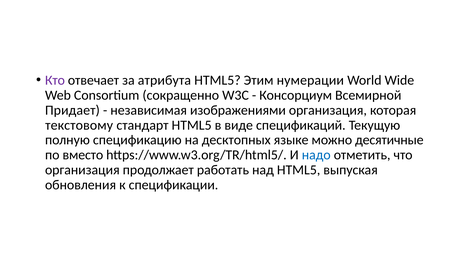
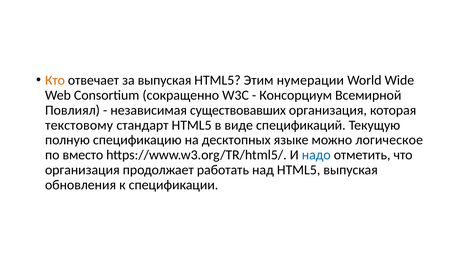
Кто colour: purple -> orange
за атрибута: атрибута -> выпуская
Придает: Придает -> Повлиял
изображениями: изображениями -> существовавших
десятичные: десятичные -> логическое
